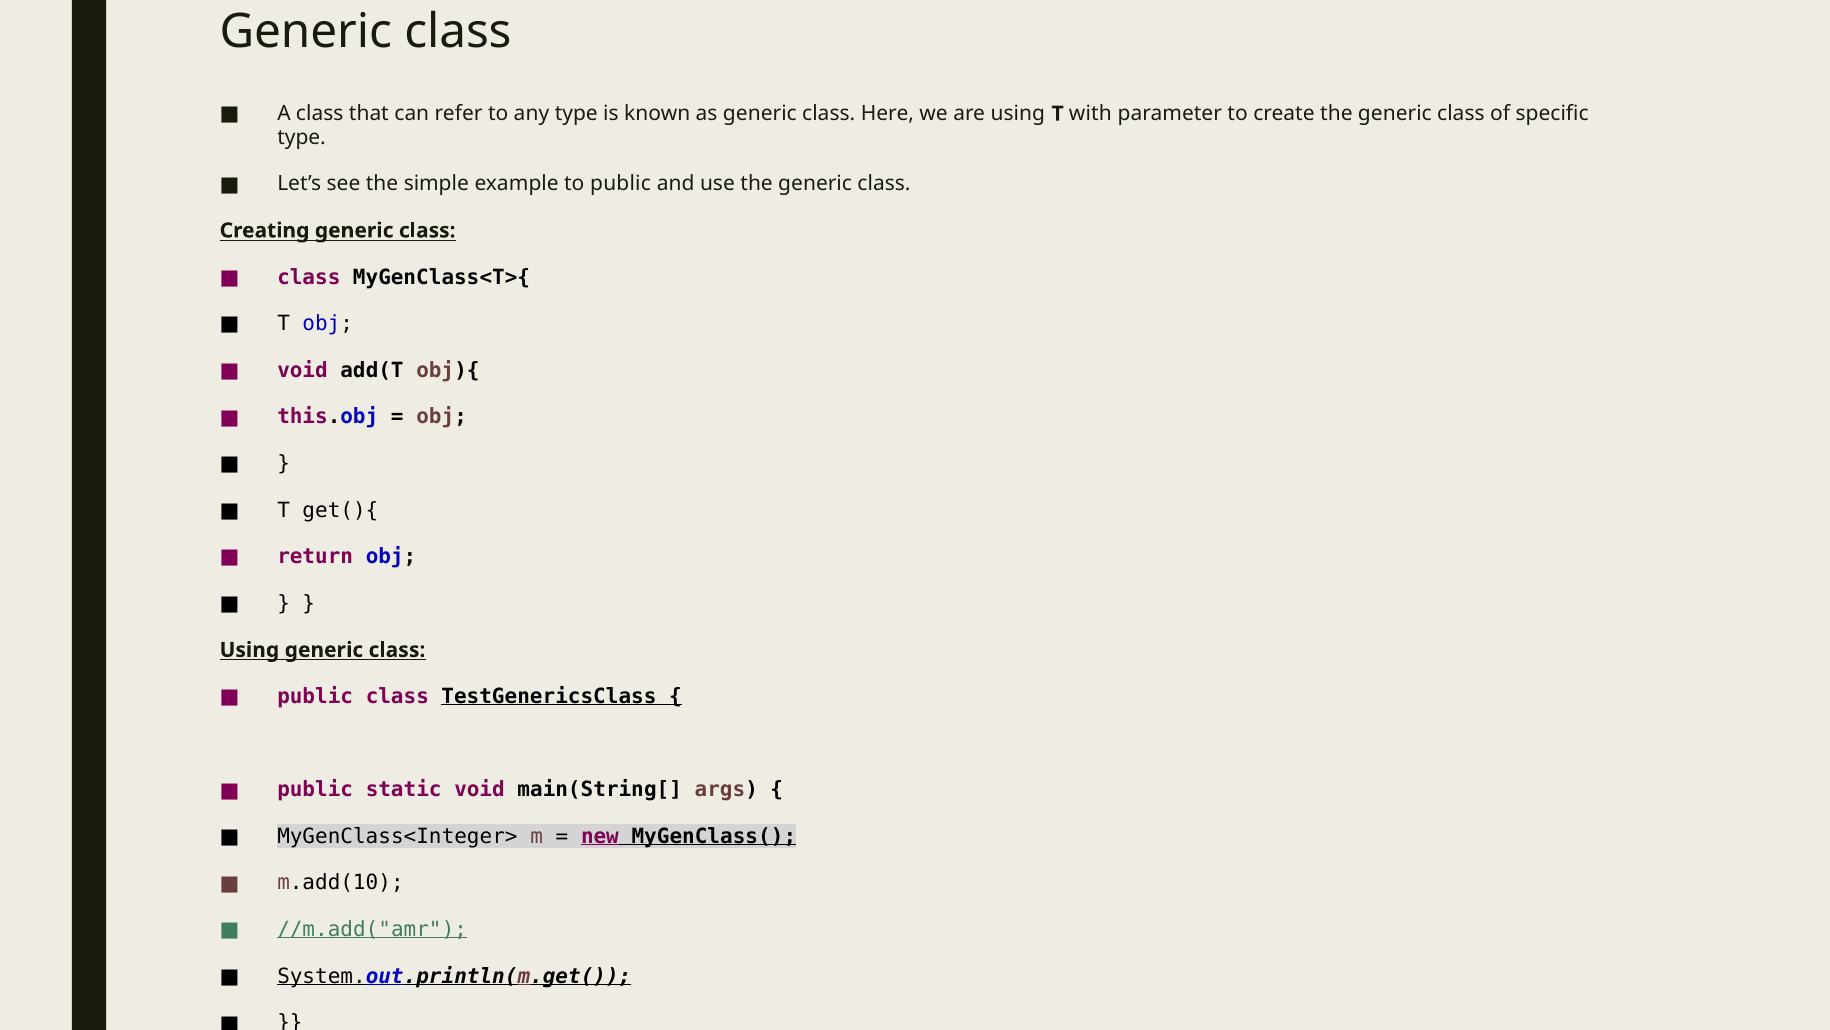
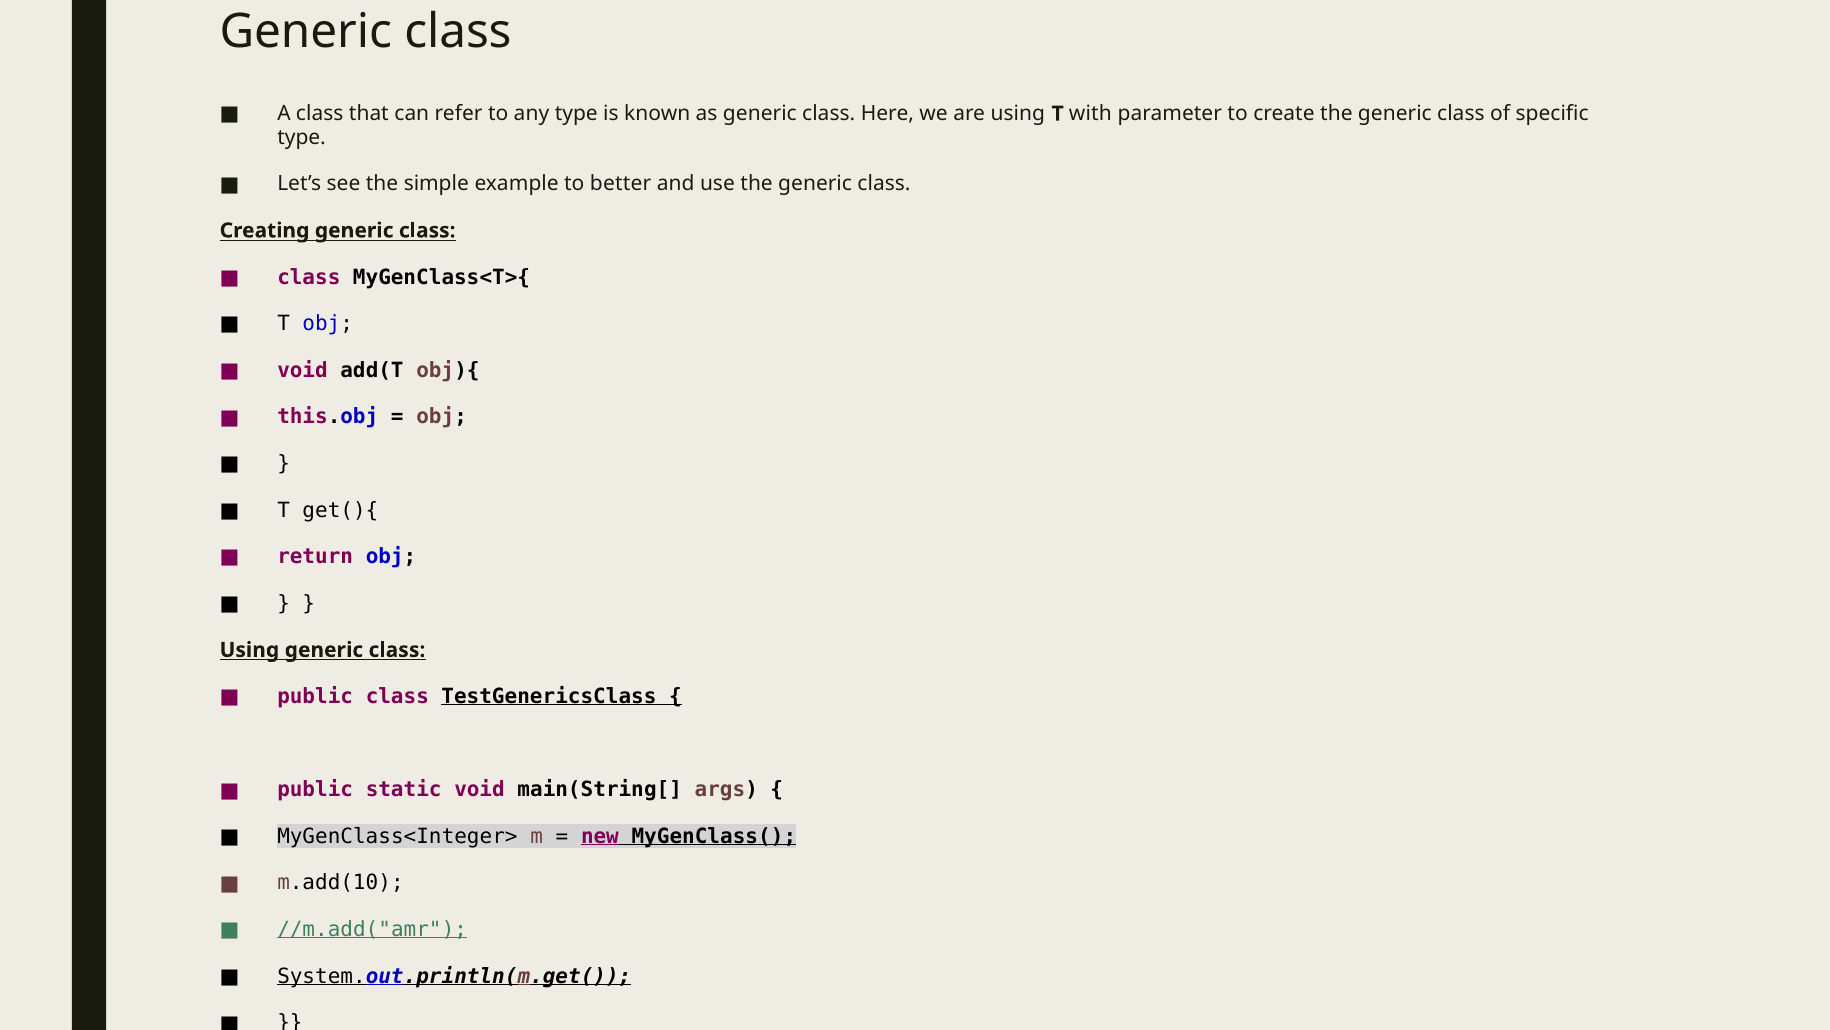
to public: public -> better
